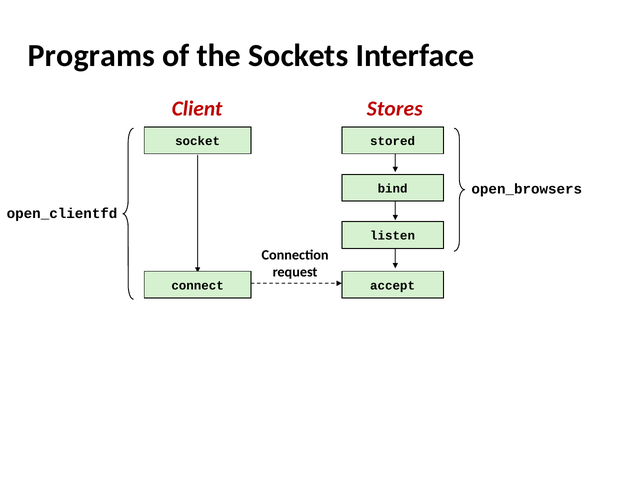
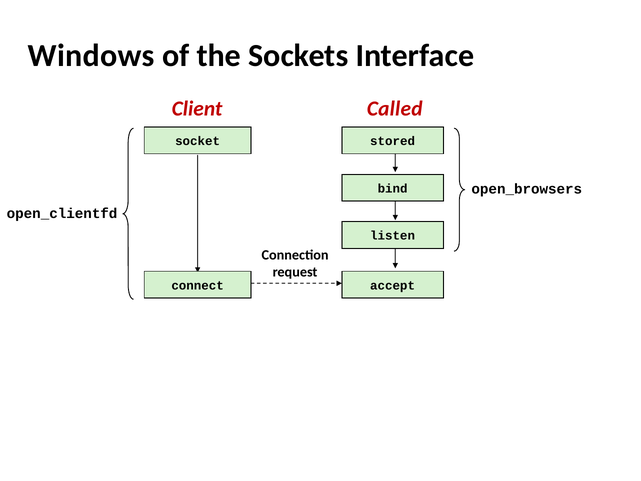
Programs: Programs -> Windows
Stores: Stores -> Called
